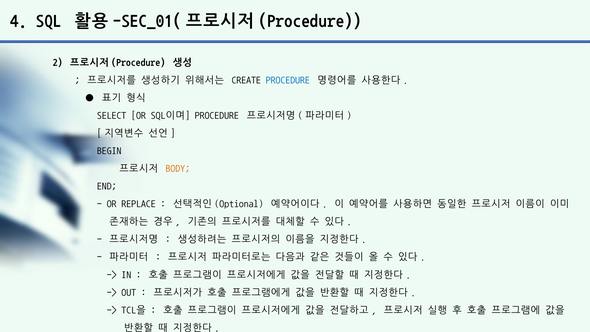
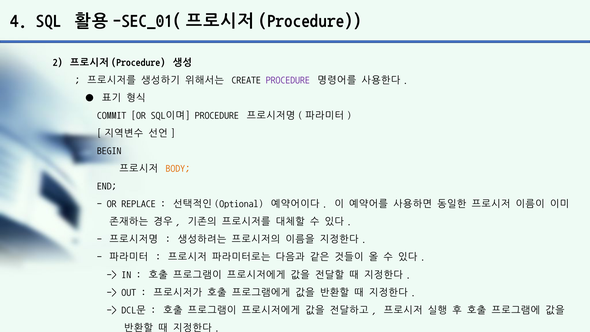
PROCEDURE at (288, 80) colour: blue -> purple
SELECT: SELECT -> COMMIT
TCL을: TCL을 -> DCL문
